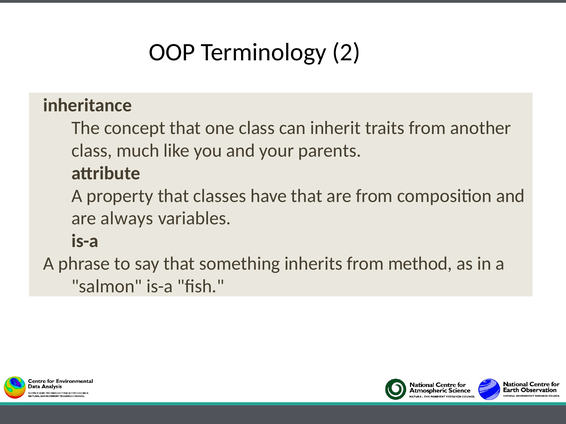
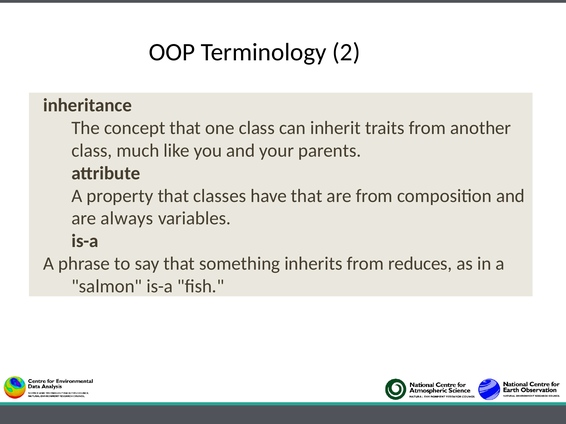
method: method -> reduces
